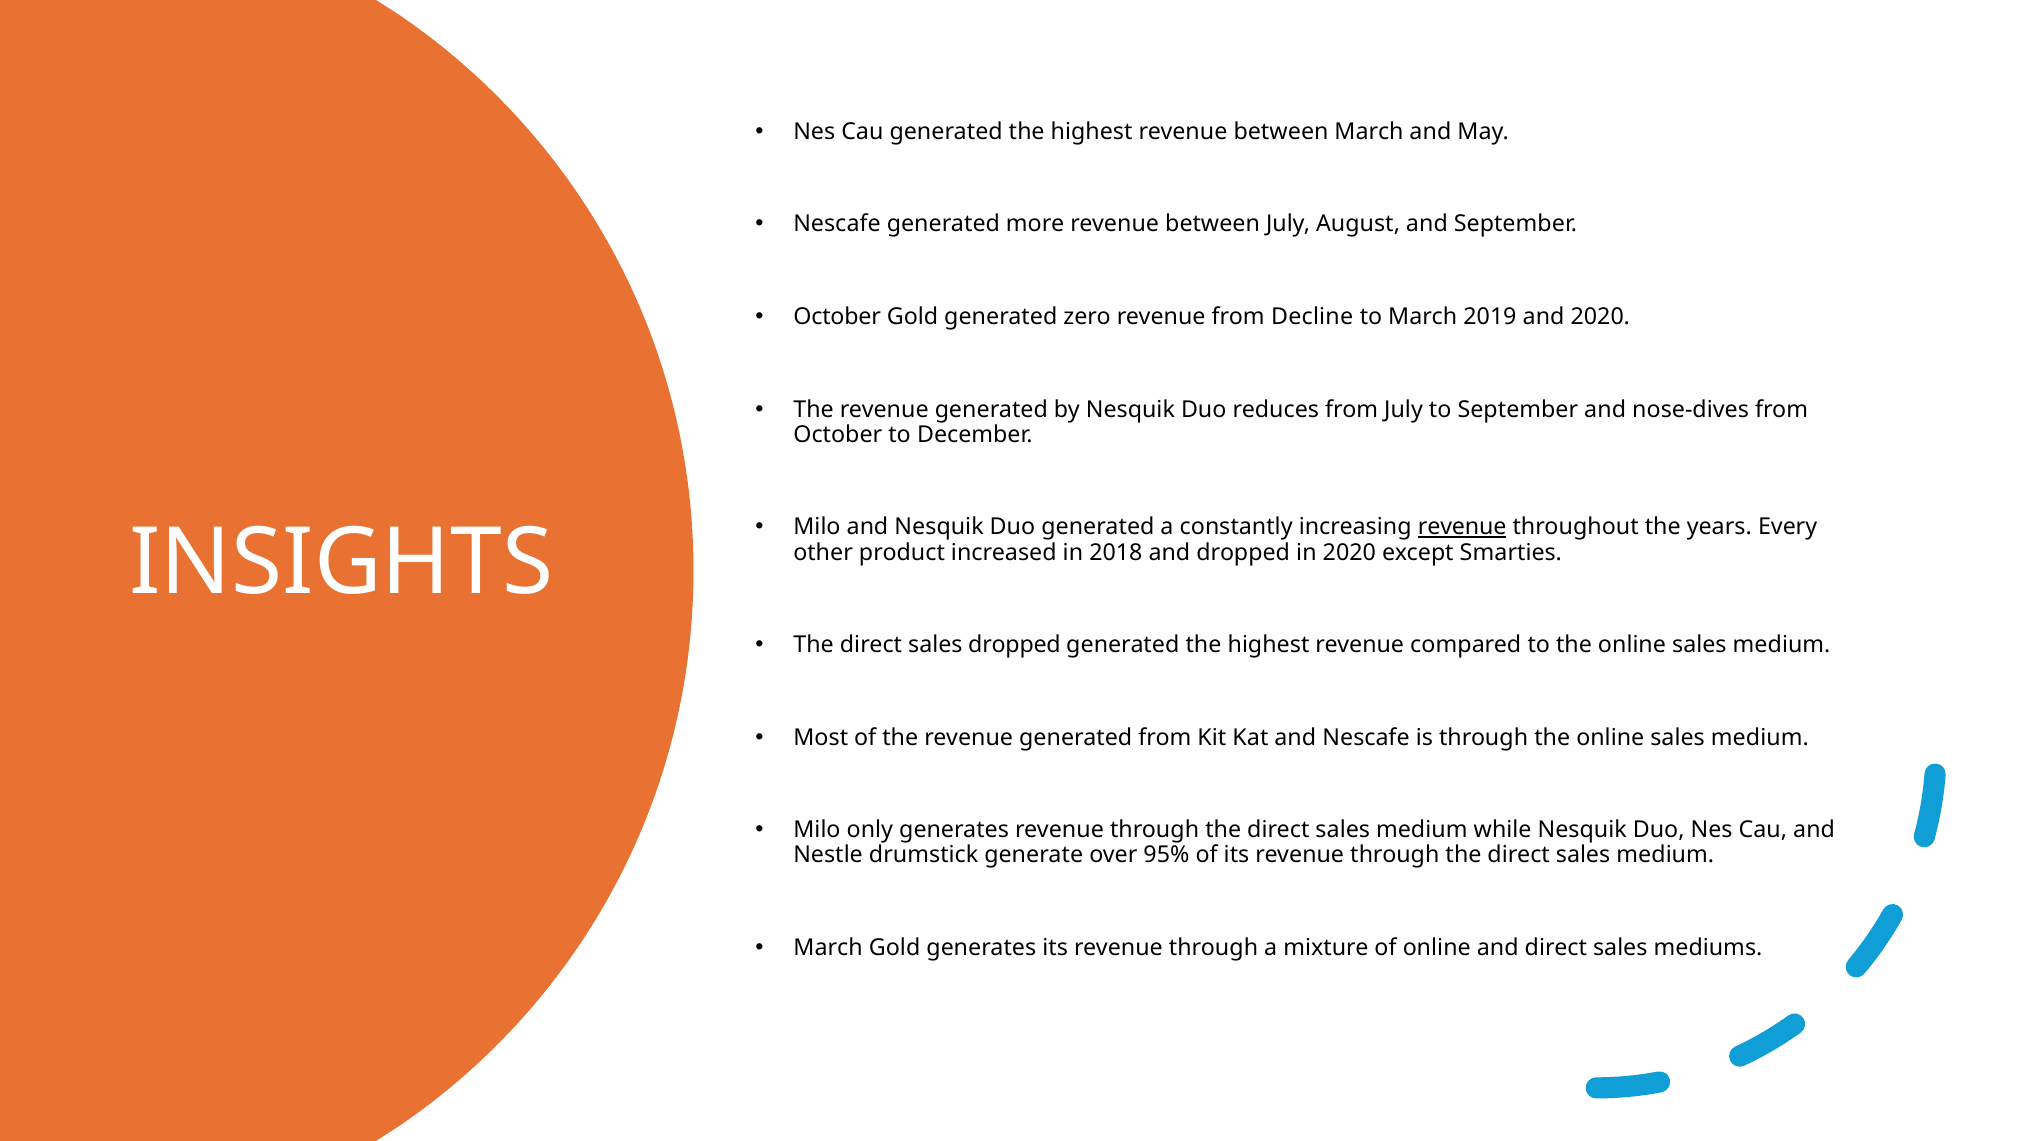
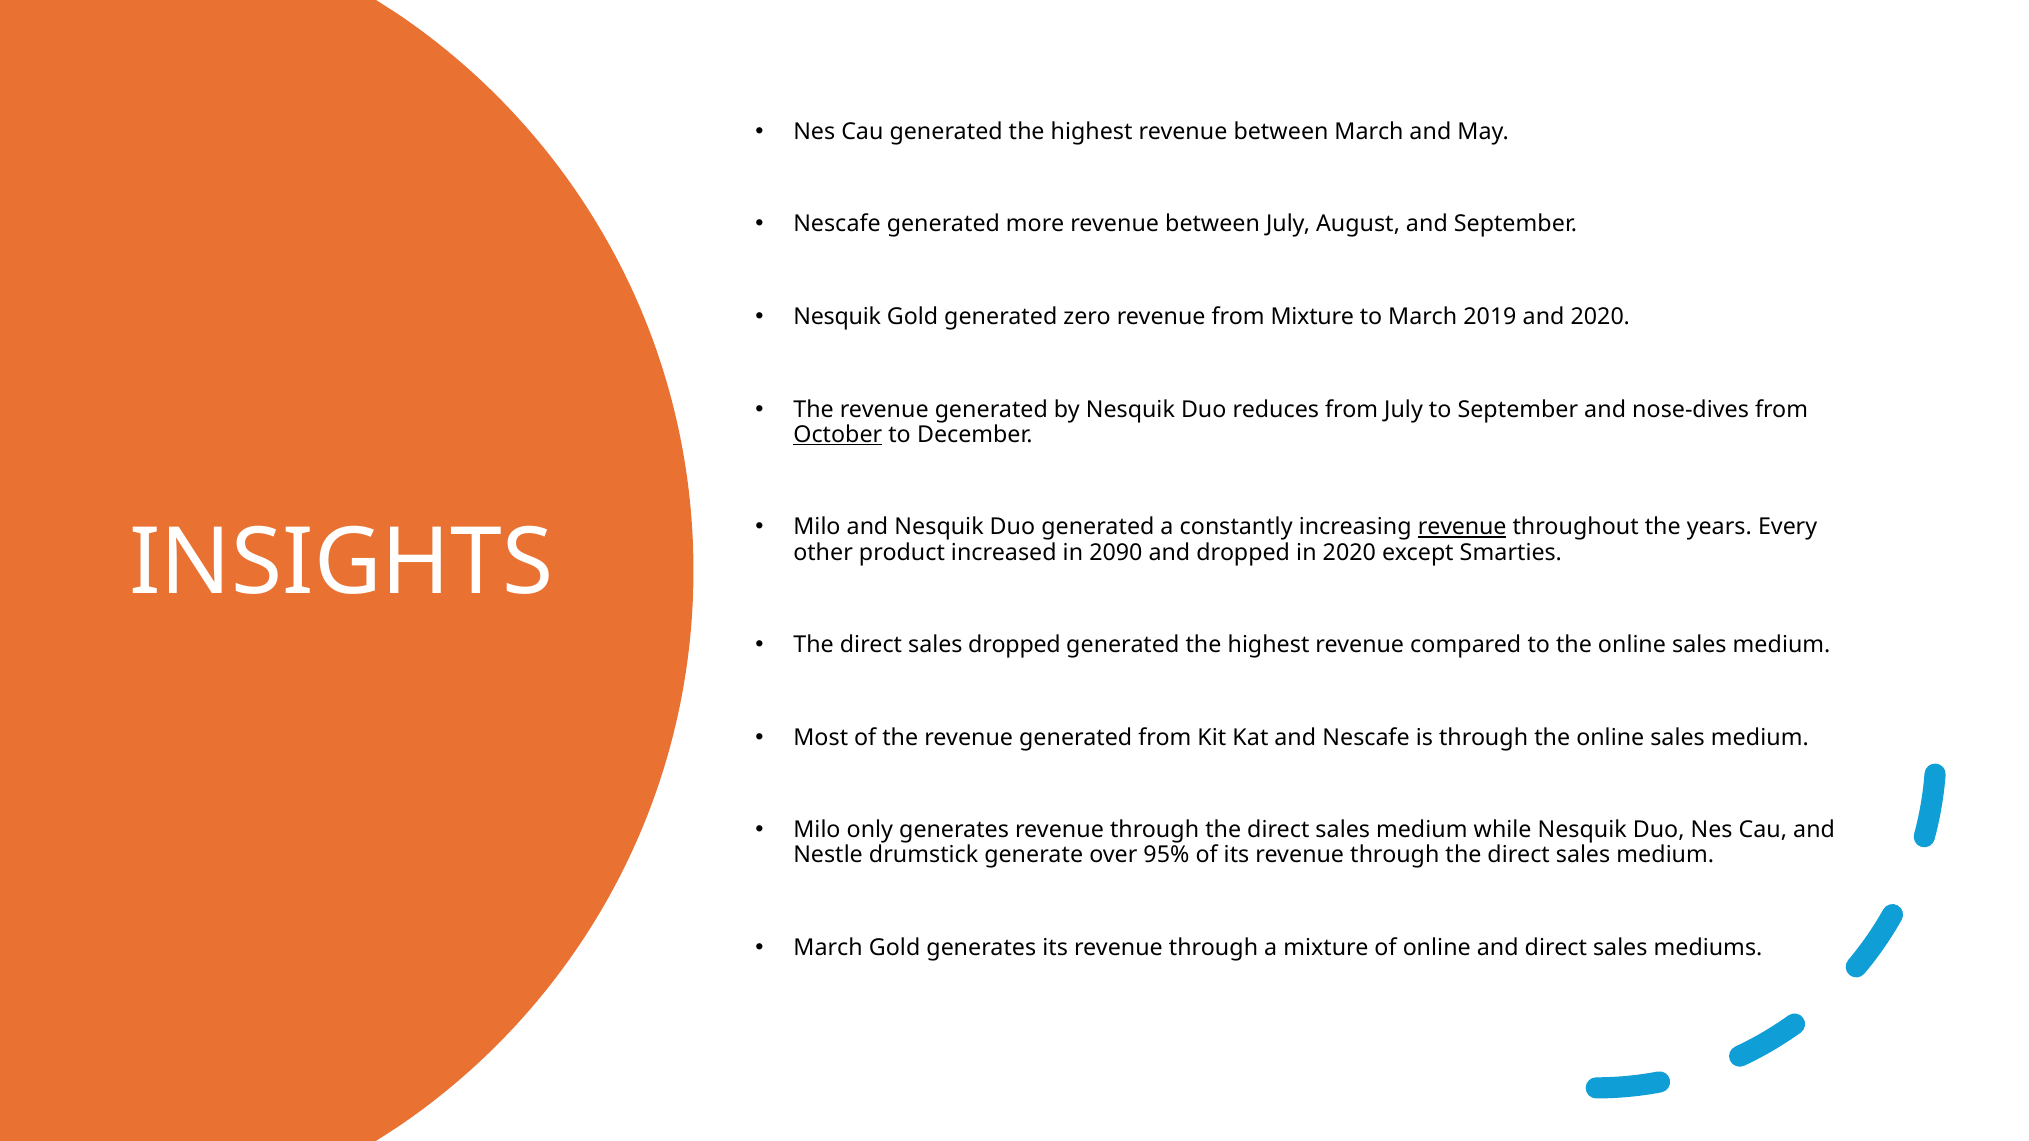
October at (837, 317): October -> Nesquik
from Decline: Decline -> Mixture
October at (838, 435) underline: none -> present
2018: 2018 -> 2090
